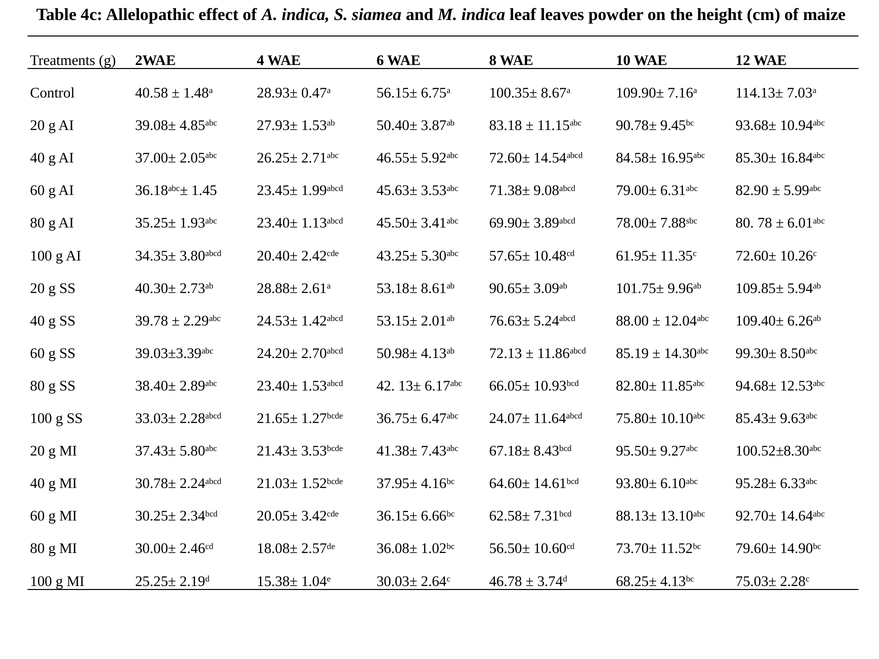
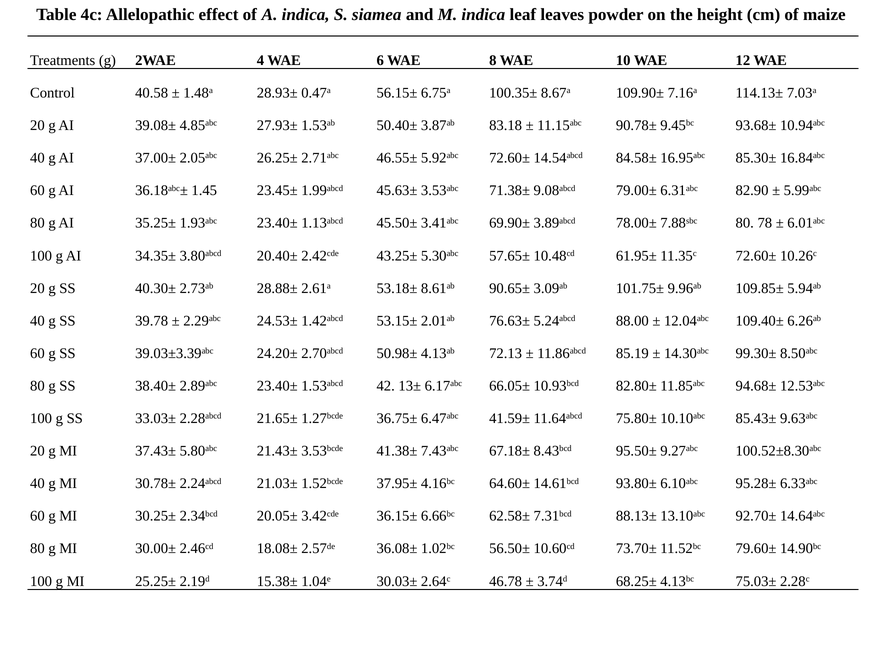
24.07±: 24.07± -> 41.59±
